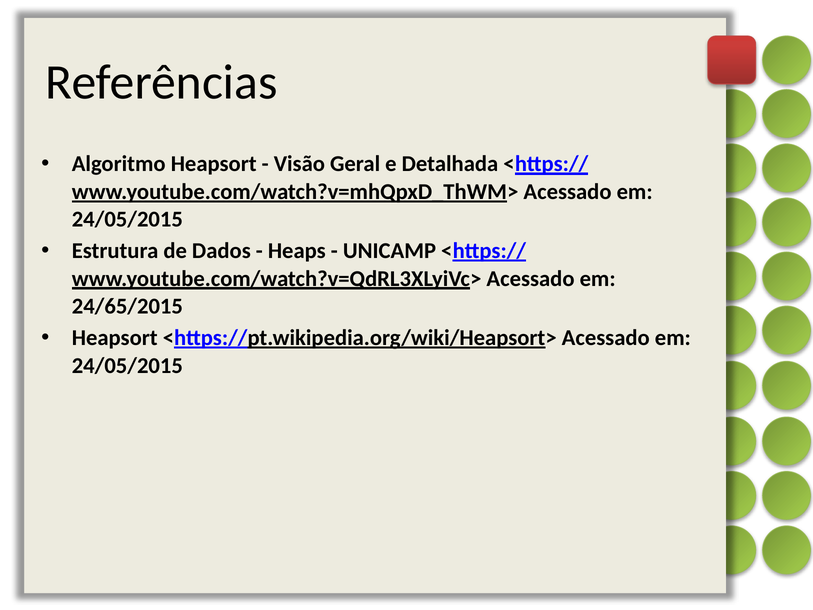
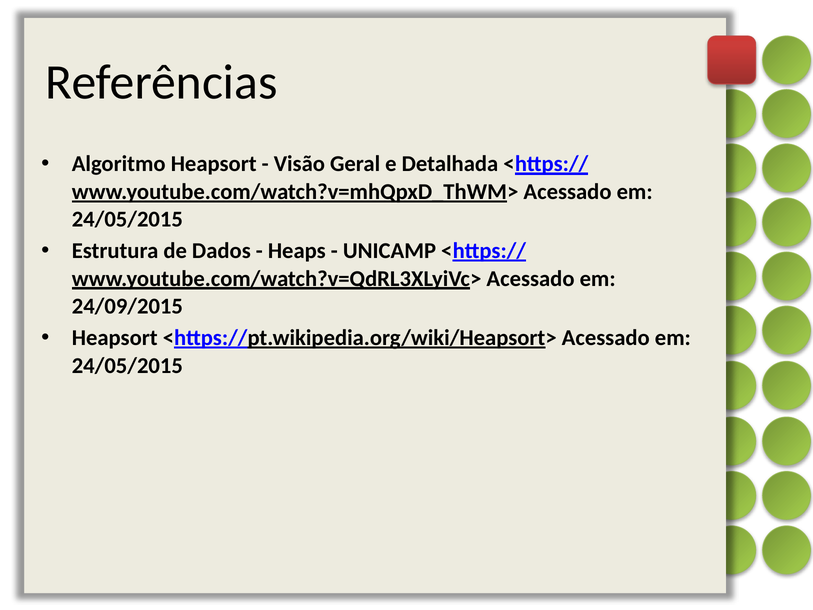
24/65/2015: 24/65/2015 -> 24/09/2015
